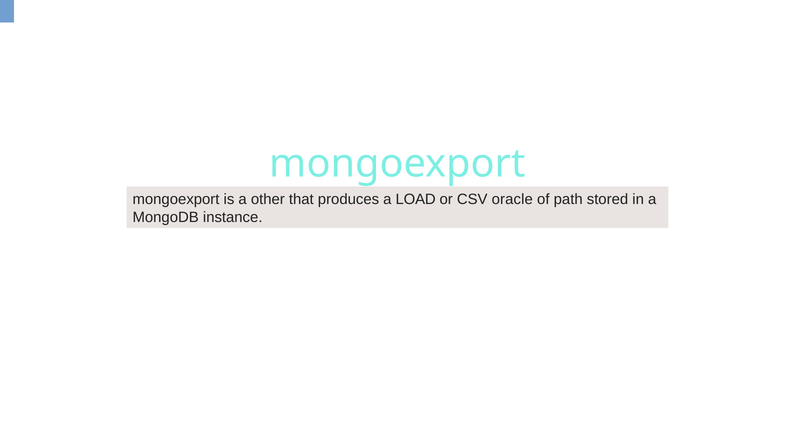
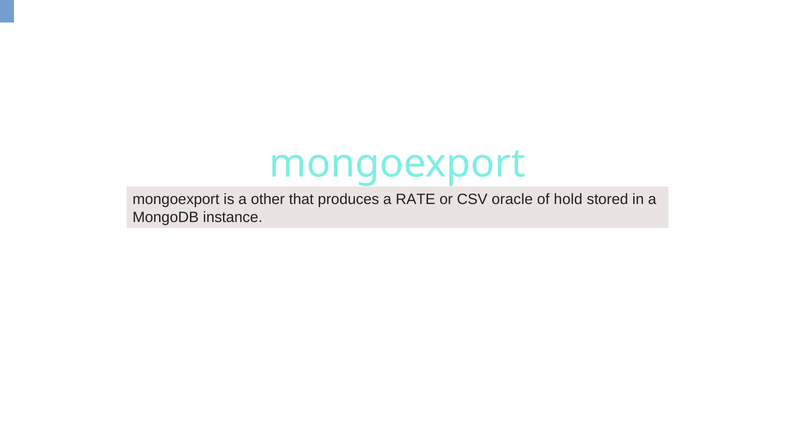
LOAD: LOAD -> RATE
path: path -> hold
